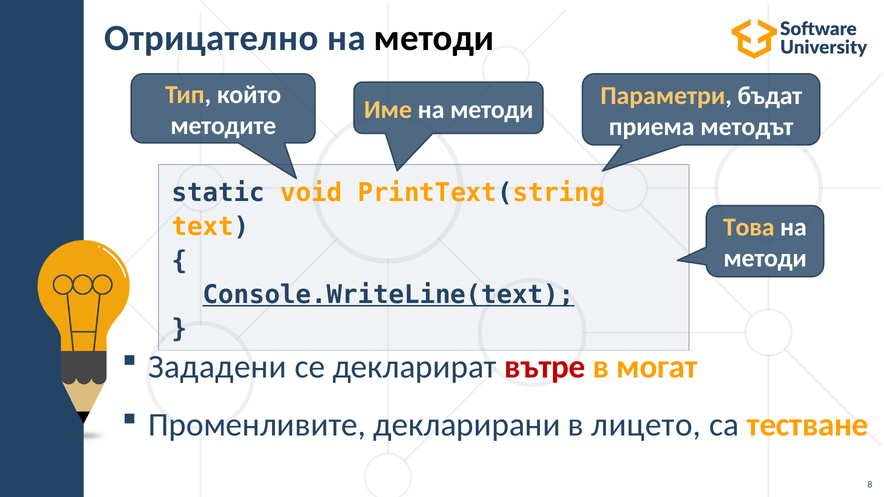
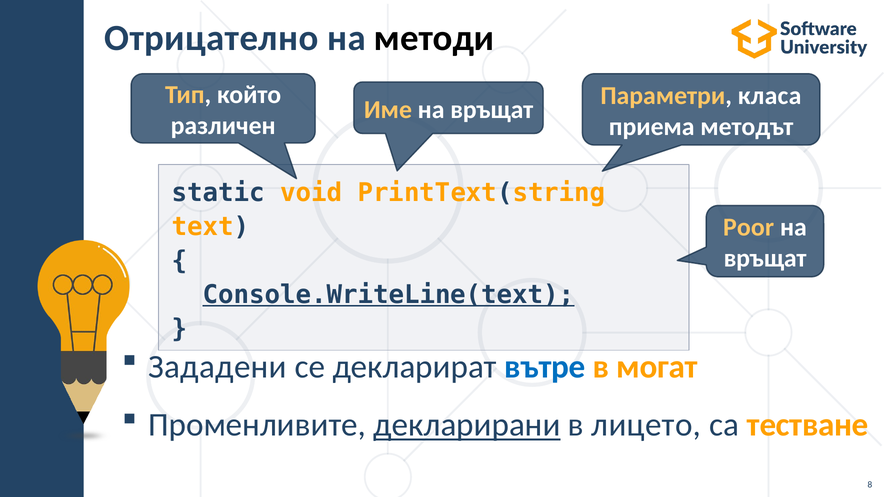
бъдат: бъдат -> класа
Име на методи: методи -> връщат
методите: методите -> различен
Това: Това -> Poor
методи at (765, 258): методи -> връщат
вътре colour: red -> blue
декларирани underline: none -> present
